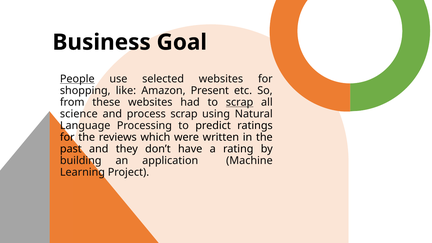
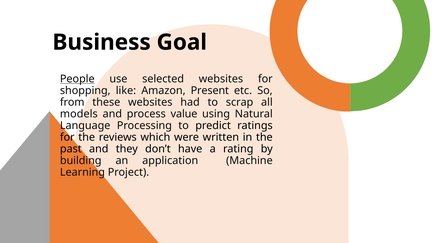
scrap at (240, 102) underline: present -> none
science: science -> models
process scrap: scrap -> value
